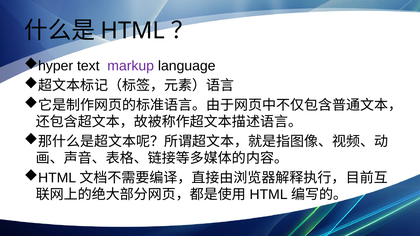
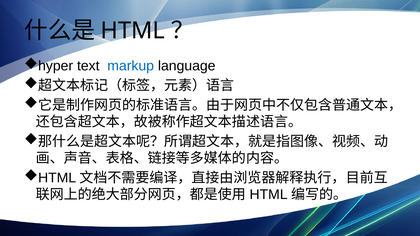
markup colour: purple -> blue
